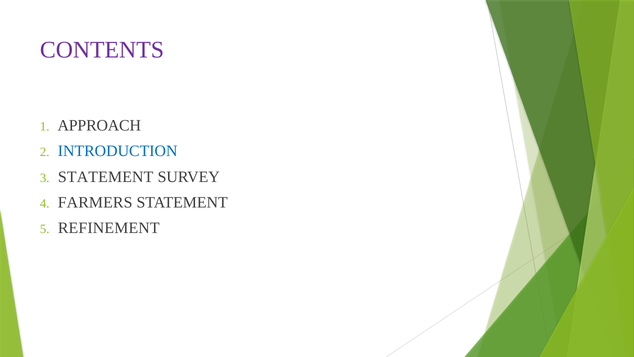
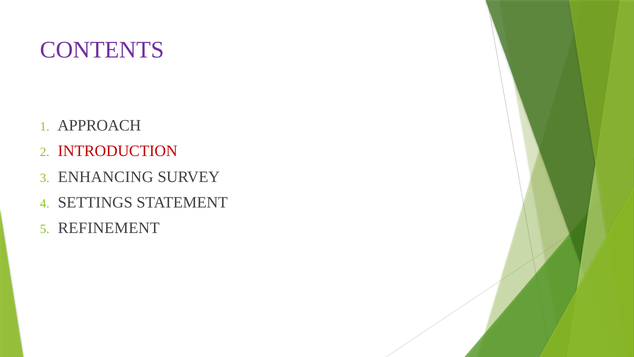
INTRODUCTION colour: blue -> red
STATEMENT at (106, 177): STATEMENT -> ENHANCING
FARMERS: FARMERS -> SETTINGS
